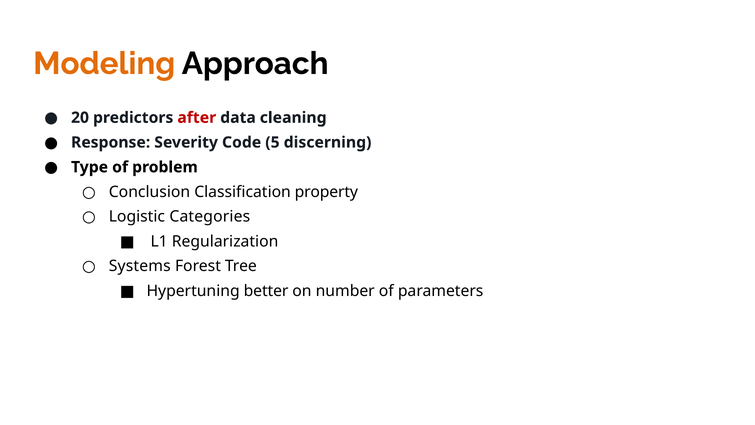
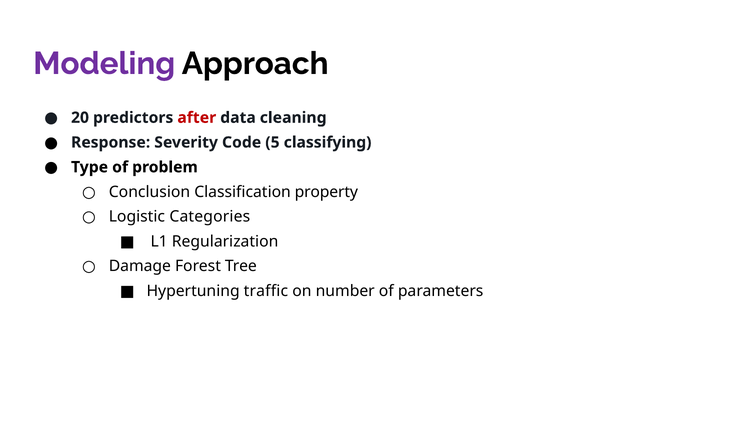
Modeling colour: orange -> purple
discerning: discerning -> classifying
Systems: Systems -> Damage
better: better -> traffic
